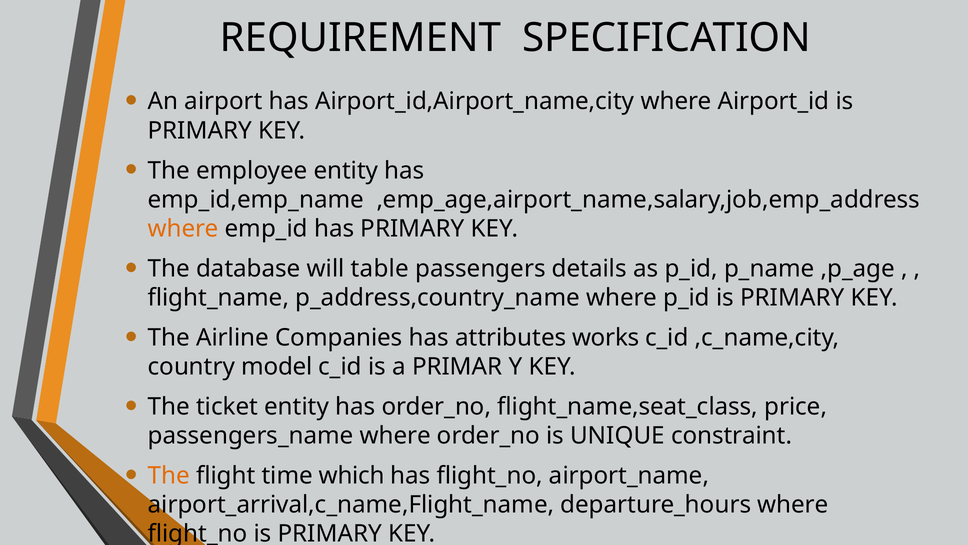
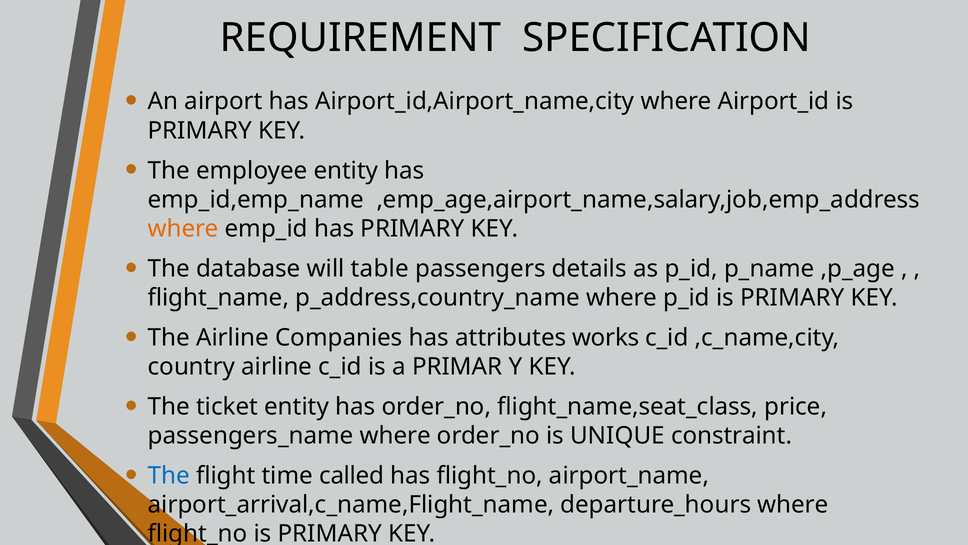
country model: model -> airline
The at (169, 475) colour: orange -> blue
which: which -> called
